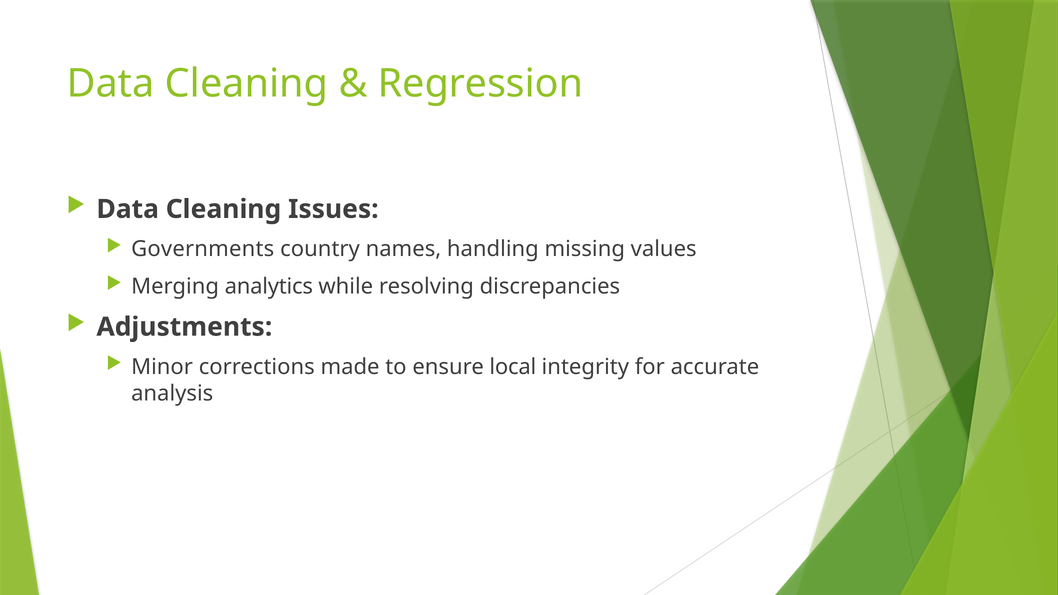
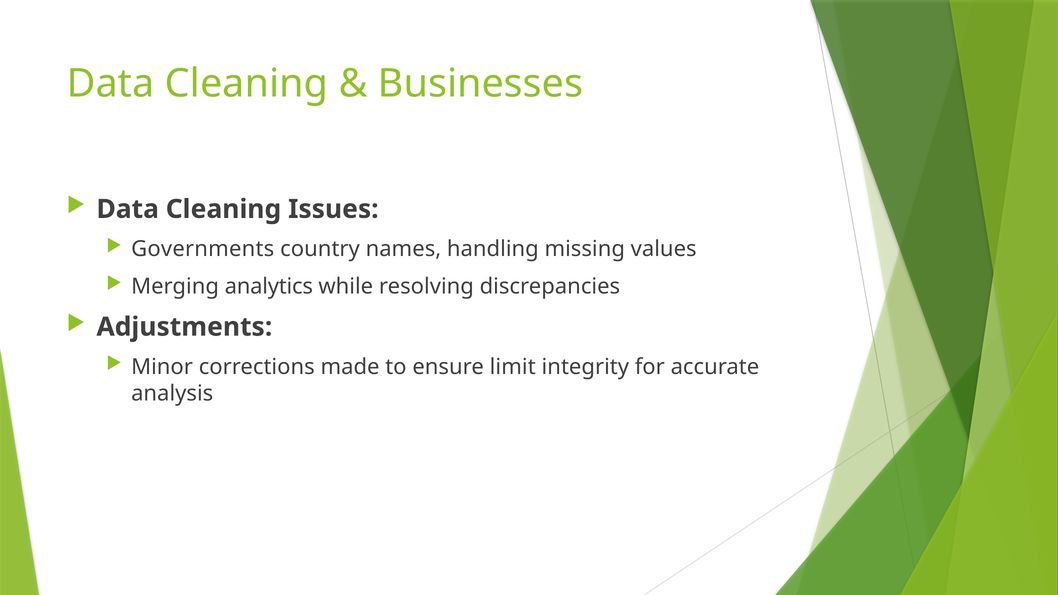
Regression: Regression -> Businesses
local: local -> limit
